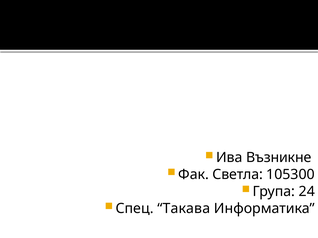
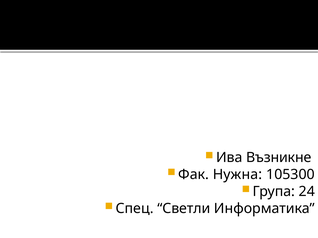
Светла: Светла -> Нужна
Такава: Такава -> Светли
